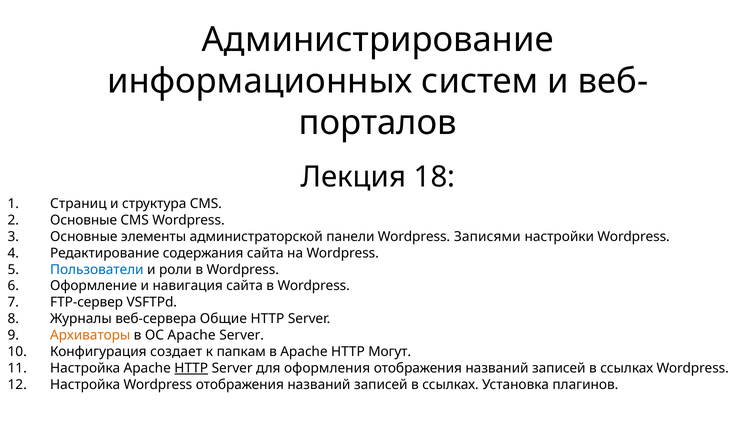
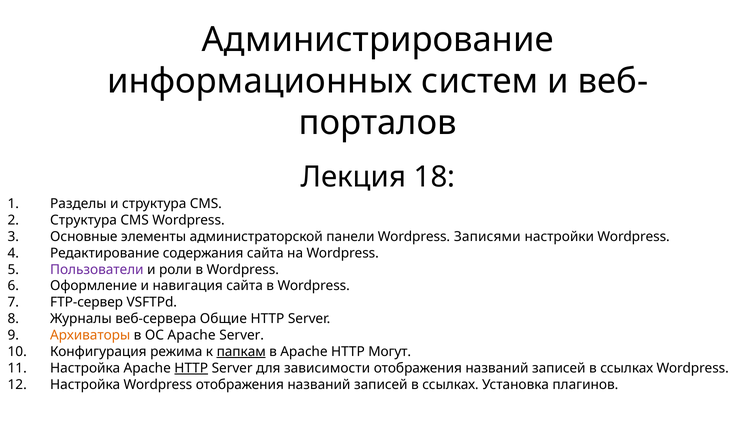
Страниц: Страниц -> Разделы
Основные at (84, 220): Основные -> Структура
Пользователи colour: blue -> purple
создает: создает -> режима
папкам underline: none -> present
оформления: оформления -> зависимости
